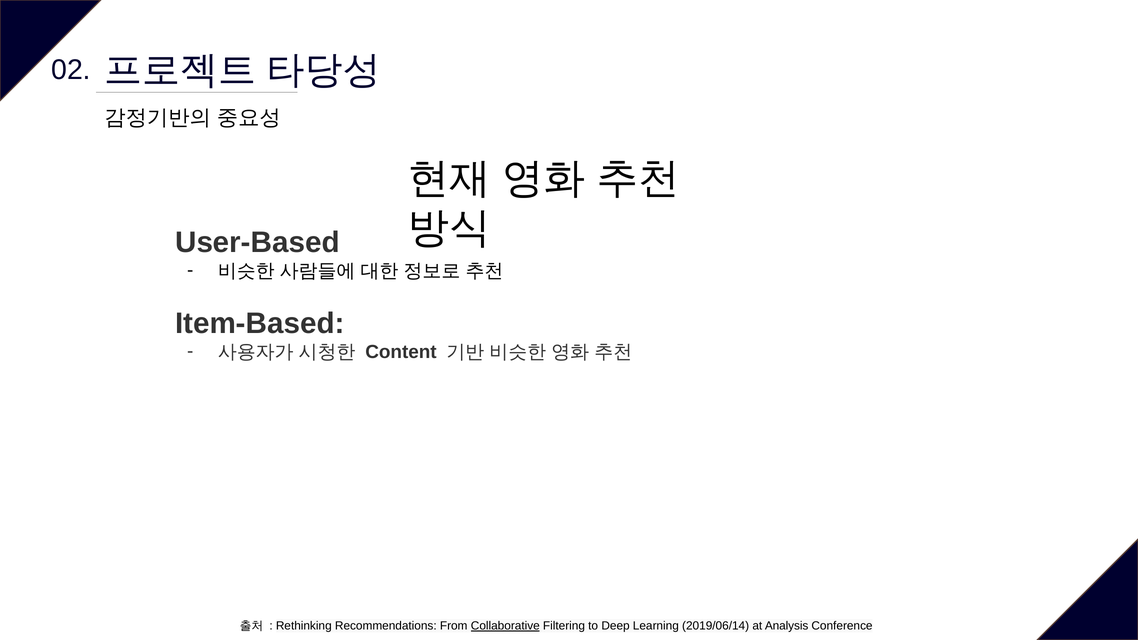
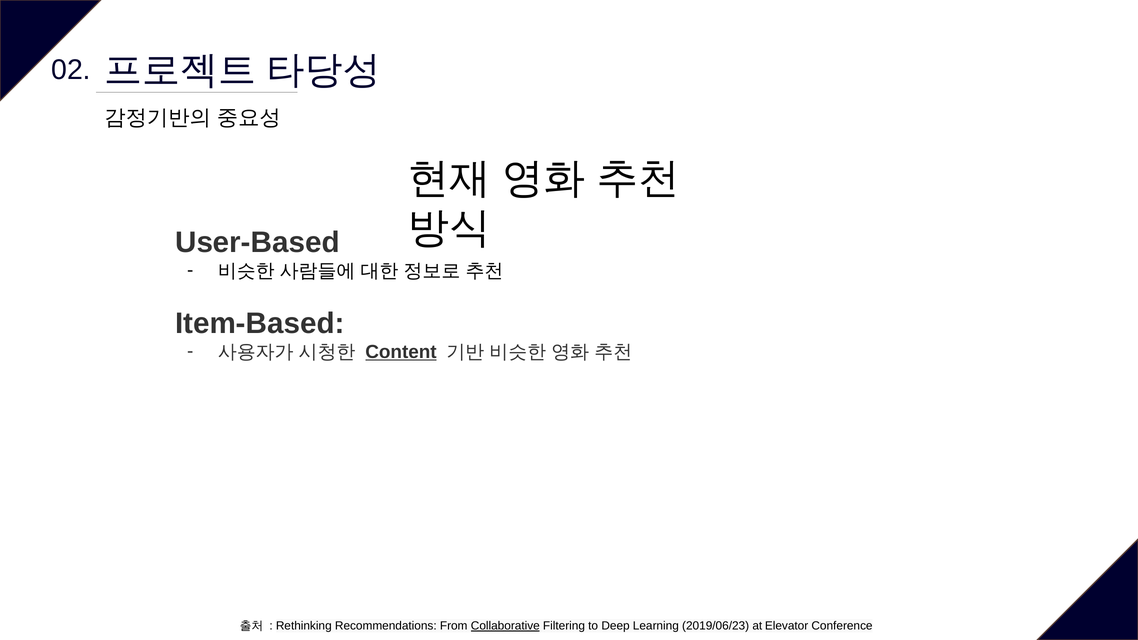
Content underline: none -> present
2019/06/14: 2019/06/14 -> 2019/06/23
Analysis: Analysis -> Elevator
